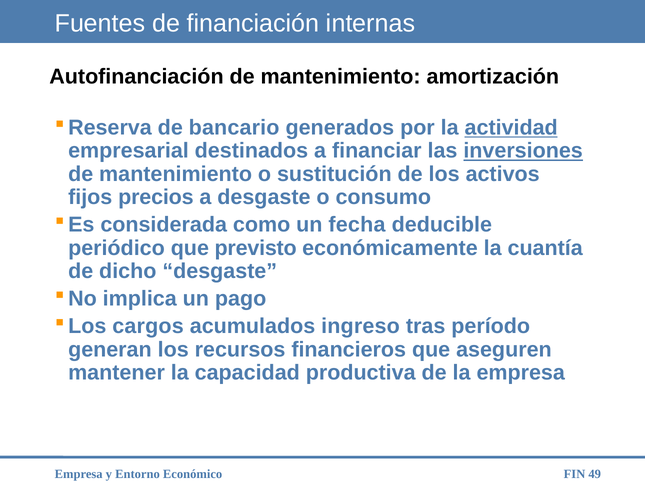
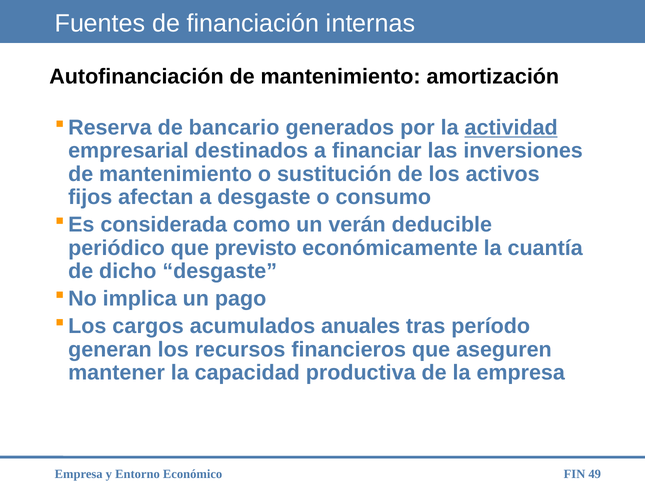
inversiones underline: present -> none
precios: precios -> afectan
fecha: fecha -> verán
ingreso: ingreso -> anuales
